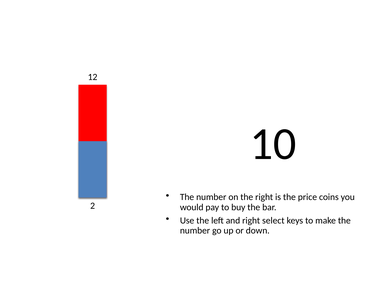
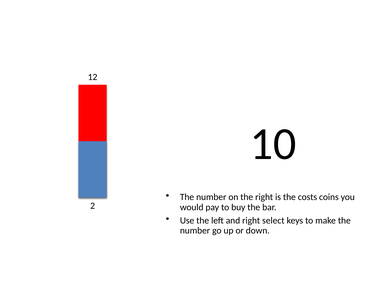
price: price -> costs
